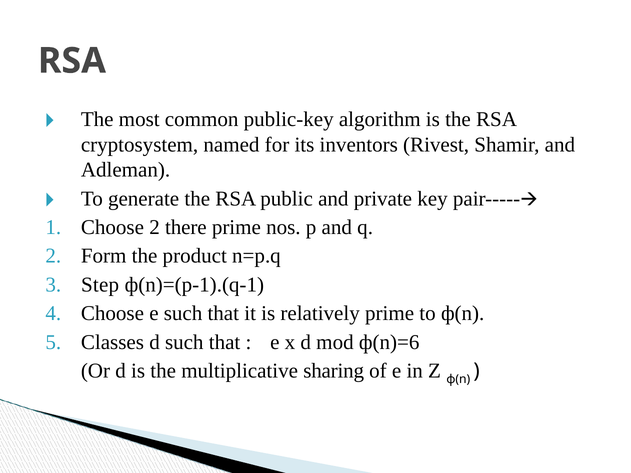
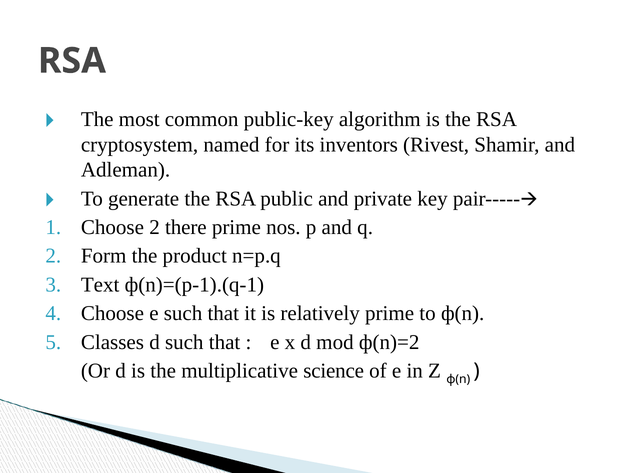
Step: Step -> Text
ф(n)=6: ф(n)=6 -> ф(n)=2
sharing: sharing -> science
